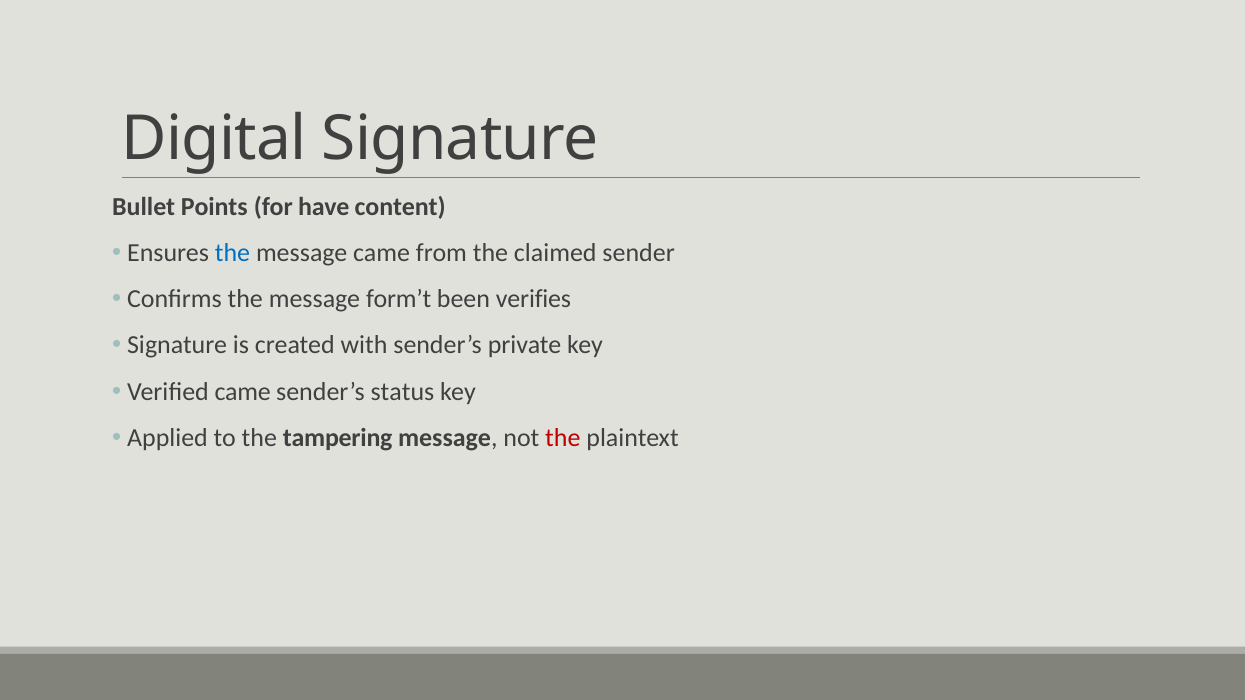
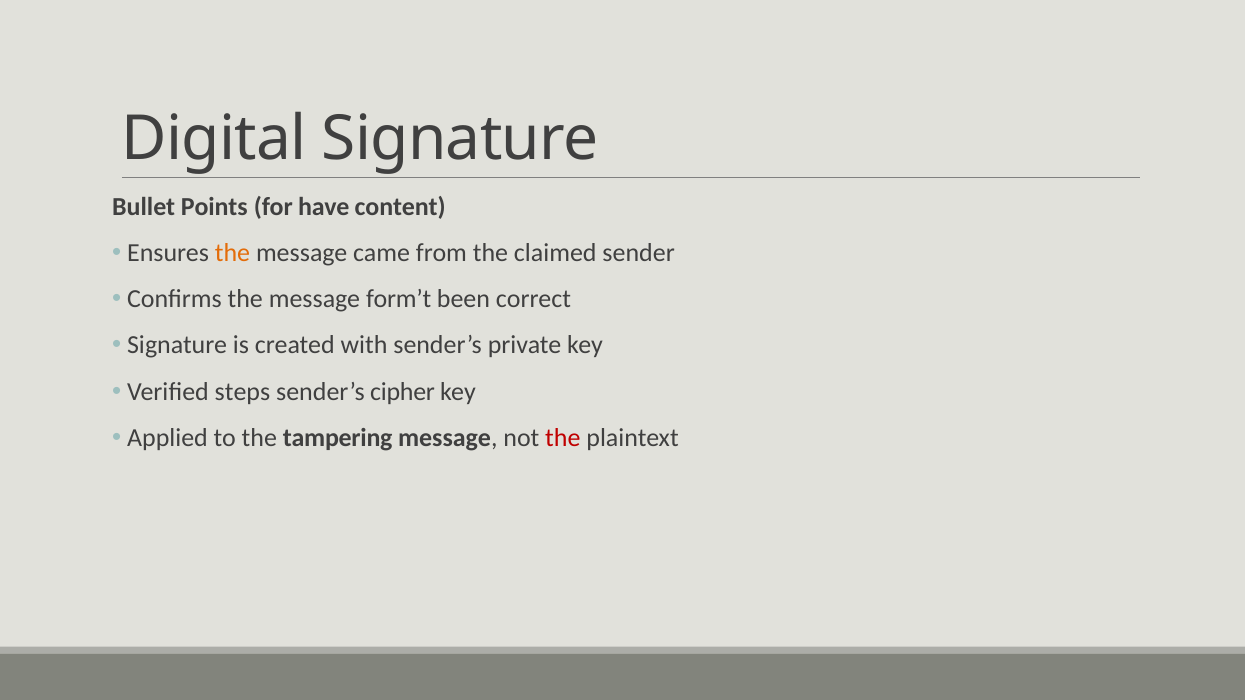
the at (232, 253) colour: blue -> orange
verifies: verifies -> correct
Verified came: came -> steps
status: status -> cipher
